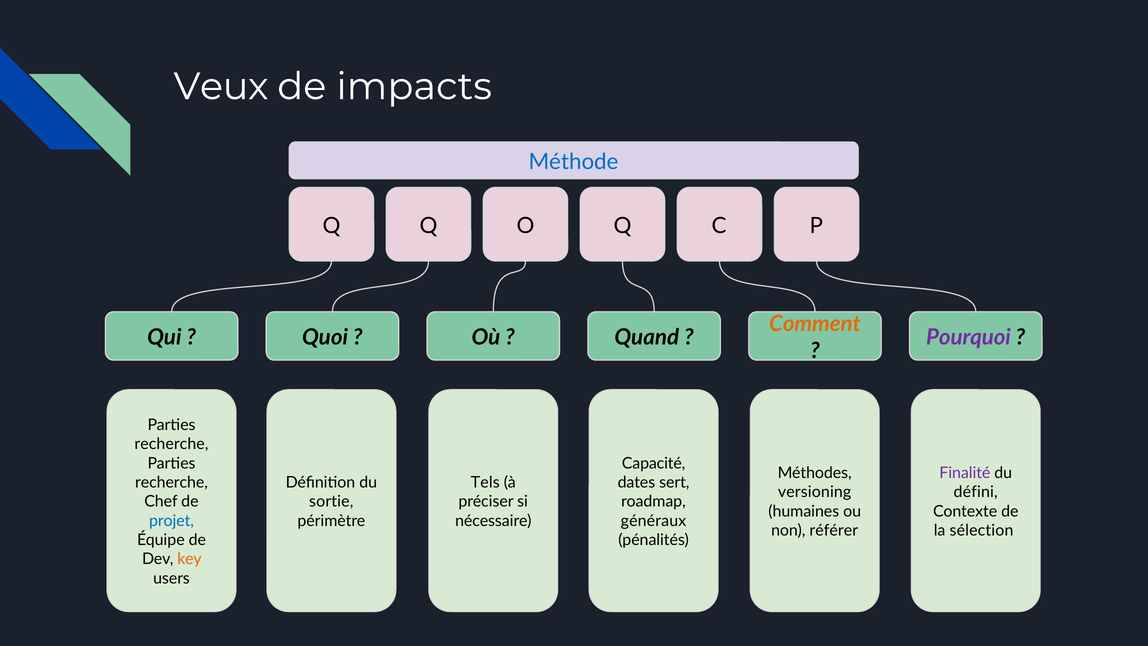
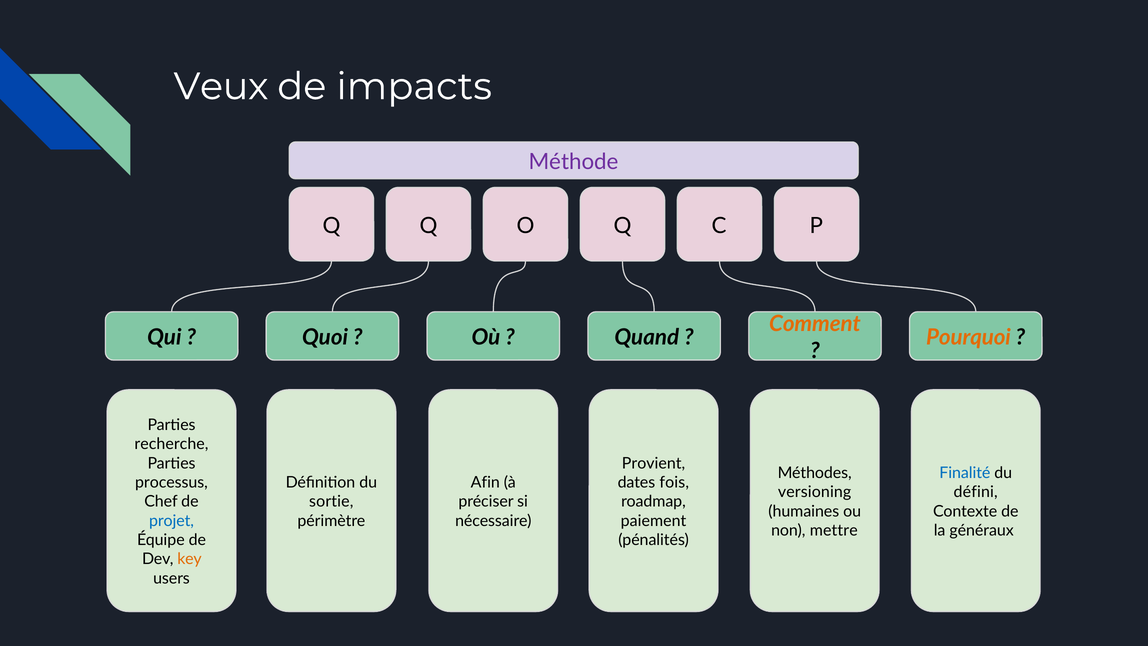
Méthode colour: blue -> purple
Pourquoi colour: purple -> orange
Capacité: Capacité -> Provient
Finalité colour: purple -> blue
recherche at (171, 482): recherche -> processus
Tels: Tels -> Afin
sert: sert -> fois
généraux: généraux -> paiement
référer: référer -> mettre
sélection: sélection -> généraux
